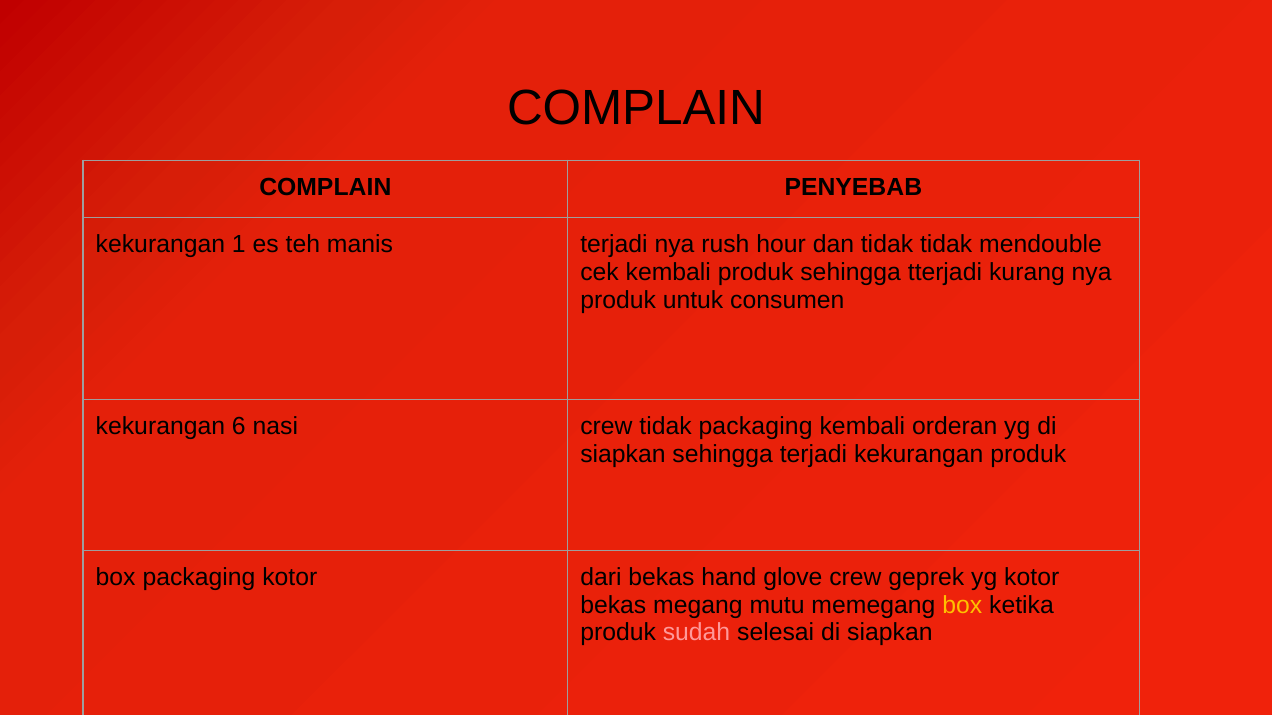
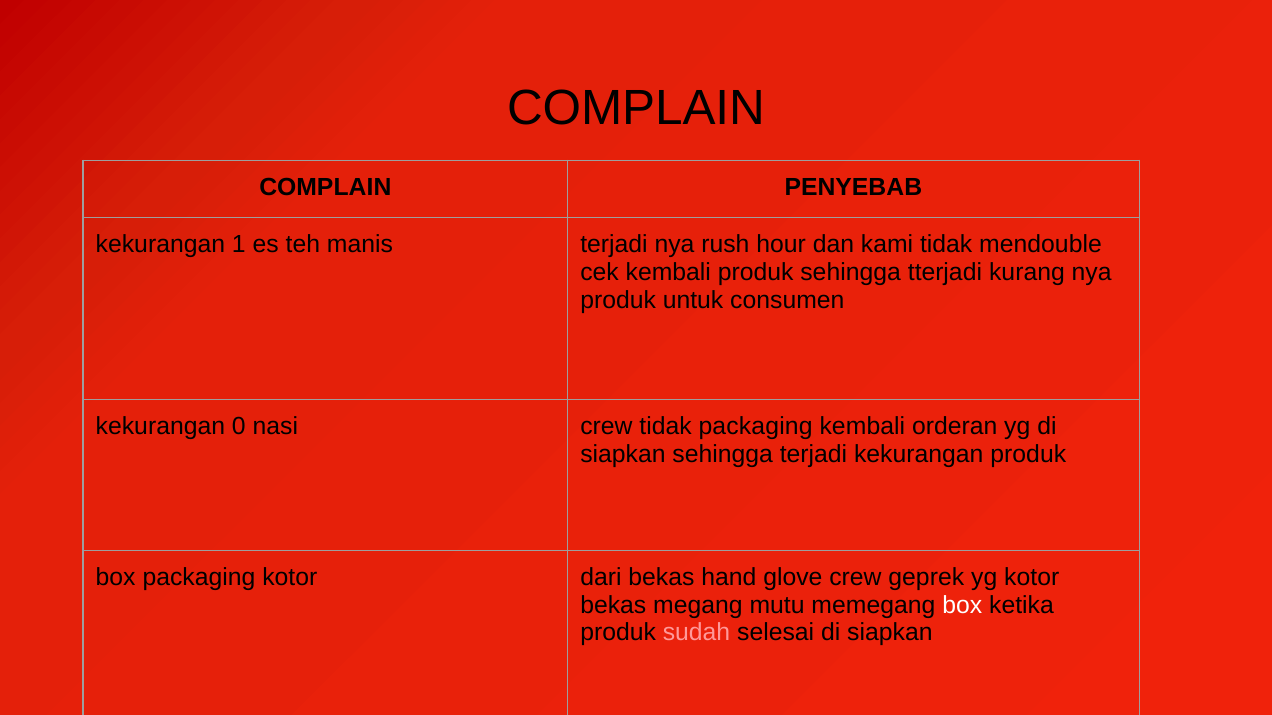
dan tidak: tidak -> kami
6: 6 -> 0
box at (962, 605) colour: yellow -> white
